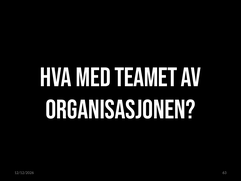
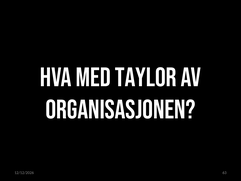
TEAMET: TEAMET -> TAYLOR
